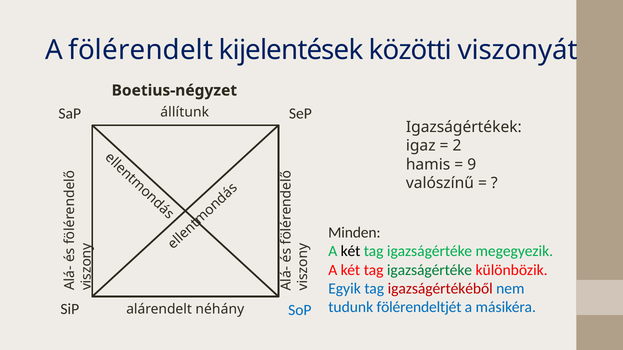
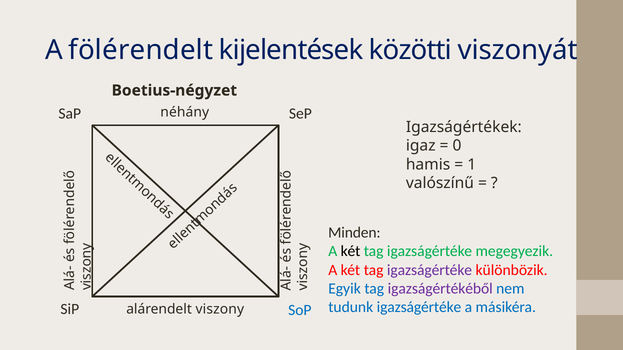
állítunk: állítunk -> néhány
2: 2 -> 0
9: 9 -> 1
igazságértéke at (430, 270) colour: green -> purple
igazságértékéből colour: red -> purple
tudunk fölérendeltjét: fölérendeltjét -> igazságértéke
néhány: néhány -> viszony
